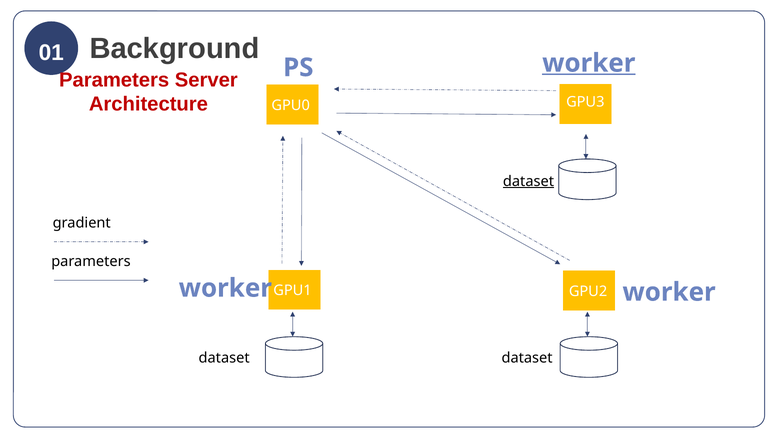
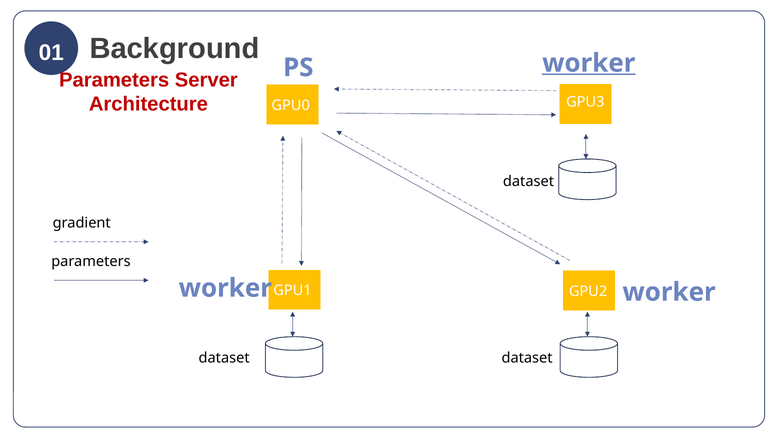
dataset at (529, 181) underline: present -> none
